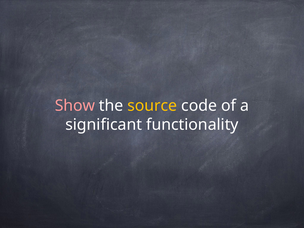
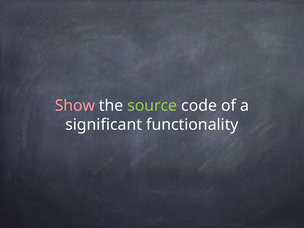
source colour: yellow -> light green
